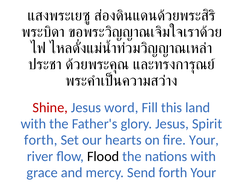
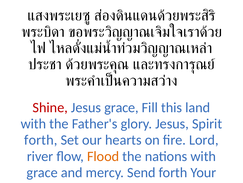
Jesus word: word -> grace
fire Your: Your -> Lord
Flood colour: black -> orange
